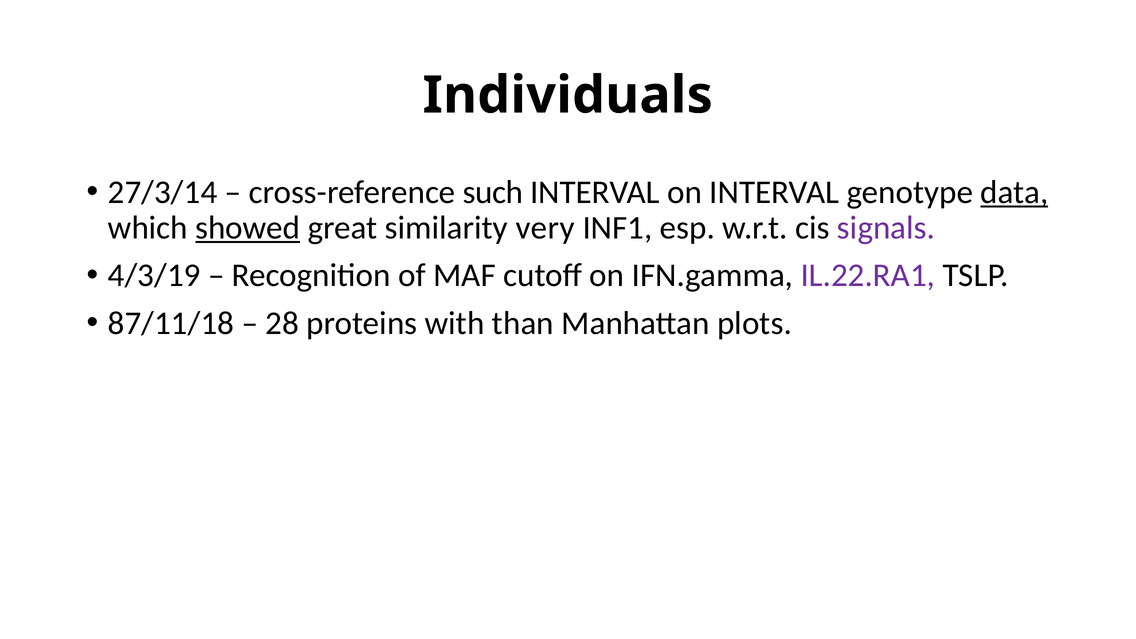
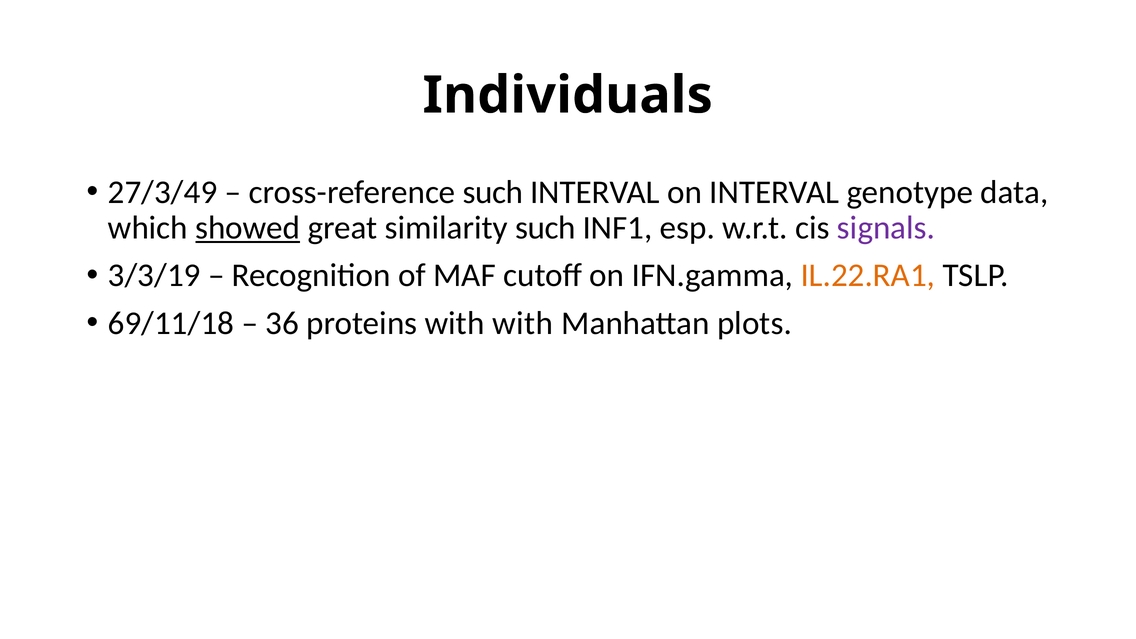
27/3/14: 27/3/14 -> 27/3/49
data underline: present -> none
similarity very: very -> such
4/3/19: 4/3/19 -> 3/3/19
IL.22.RA1 colour: purple -> orange
87/11/18: 87/11/18 -> 69/11/18
28: 28 -> 36
with than: than -> with
